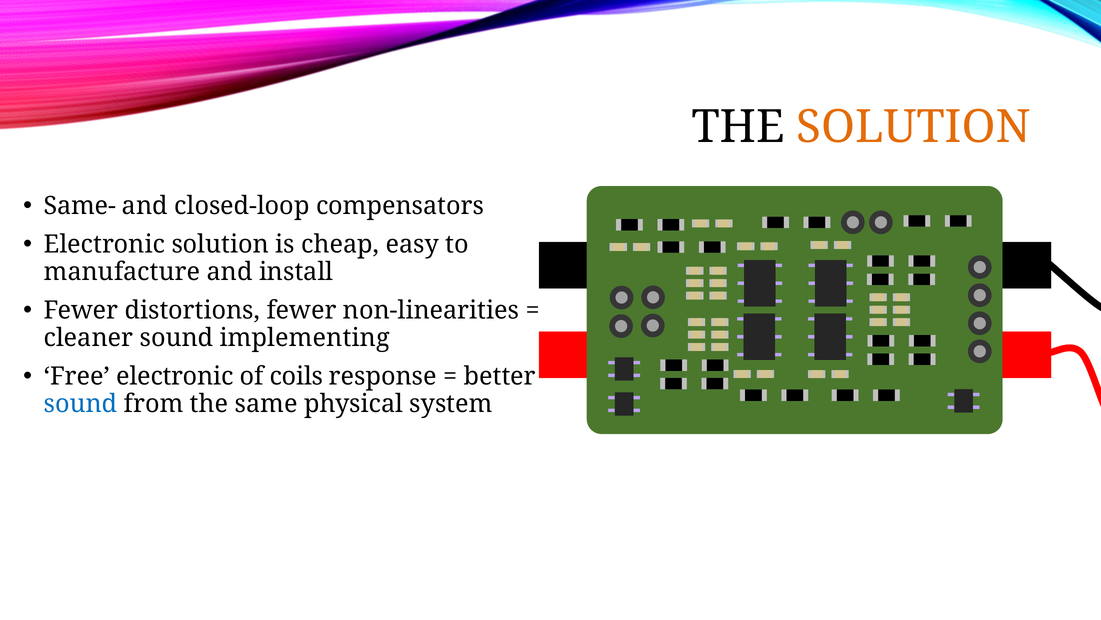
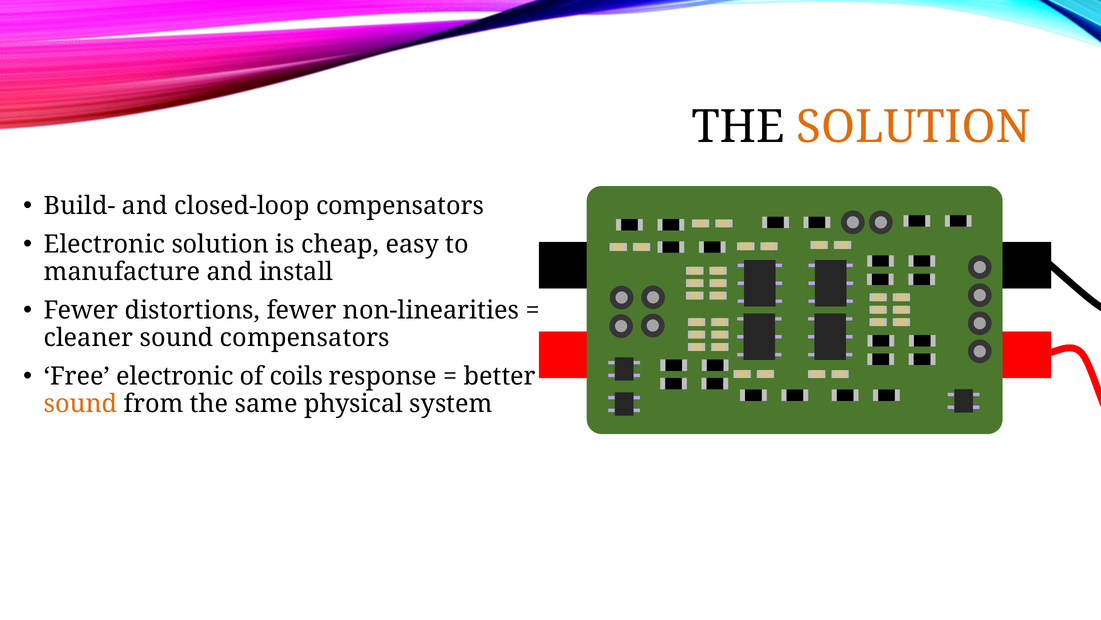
Same-: Same- -> Build-
sound implementing: implementing -> compensators
sound at (81, 403) colour: blue -> orange
